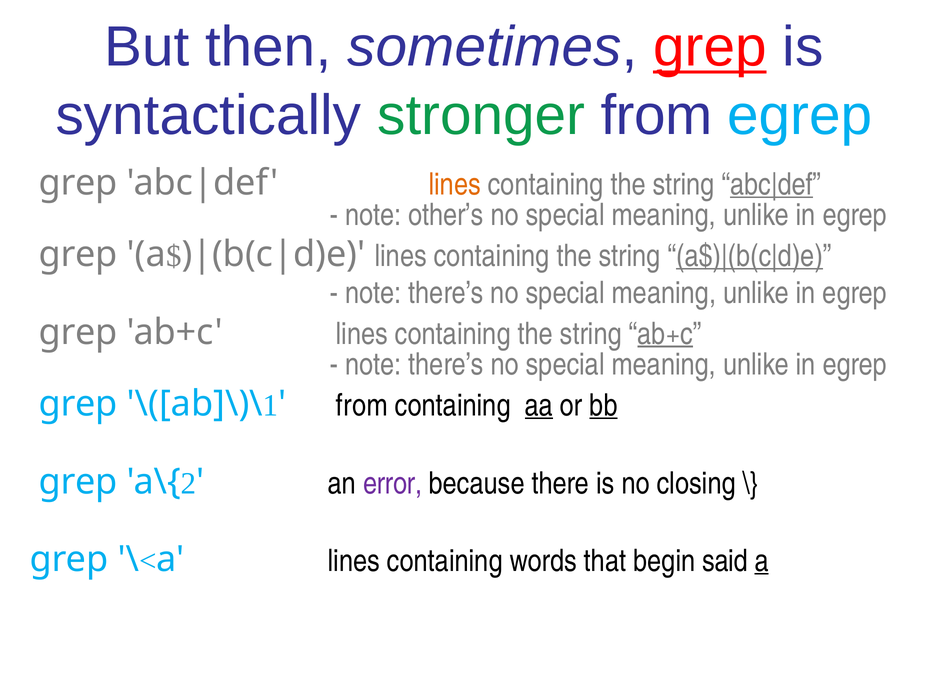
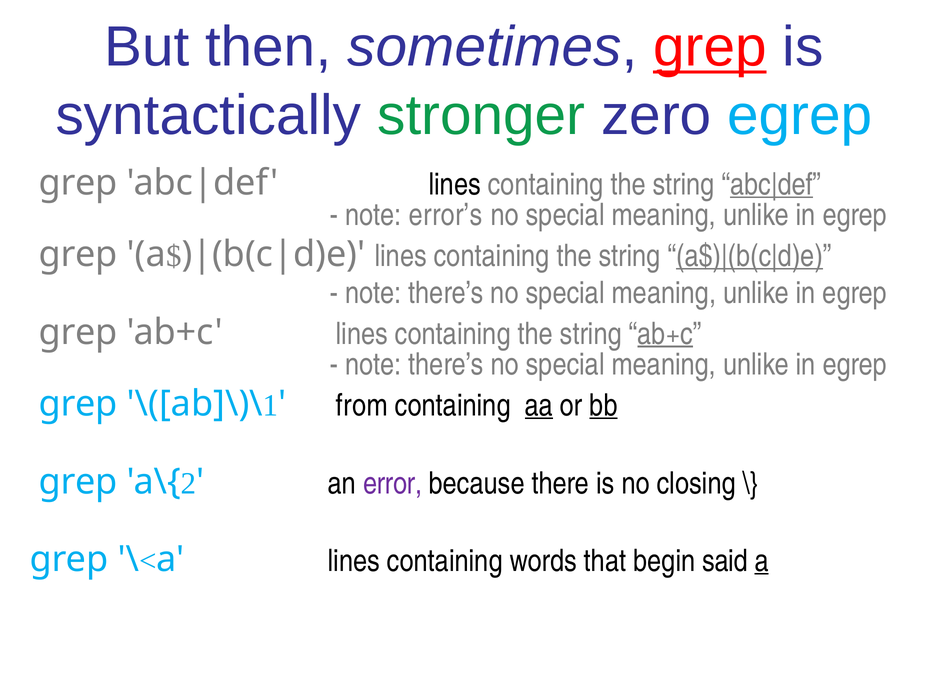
stronger from: from -> zero
lines at (455, 185) colour: orange -> black
other’s: other’s -> error’s
